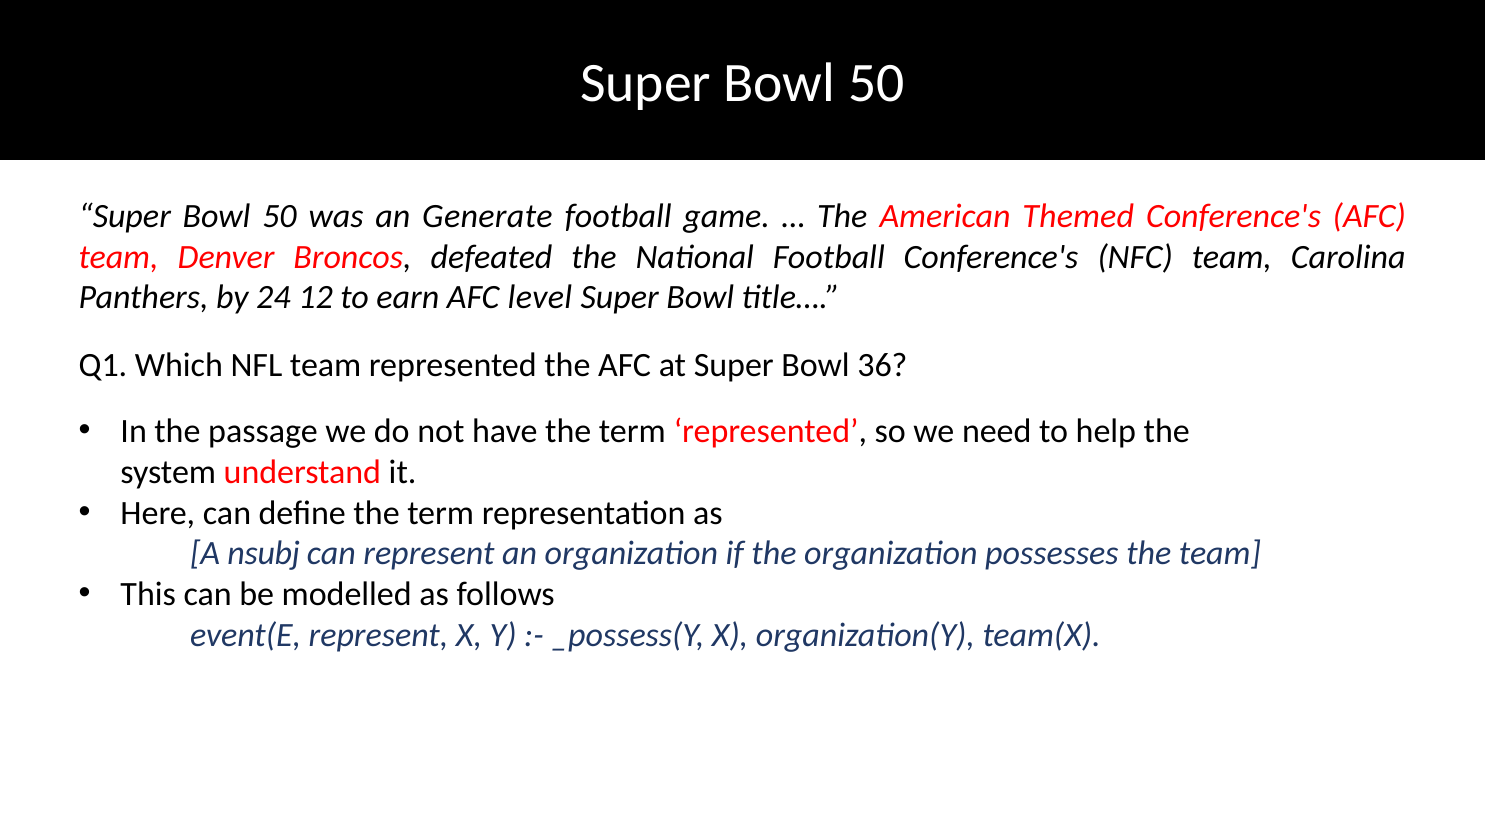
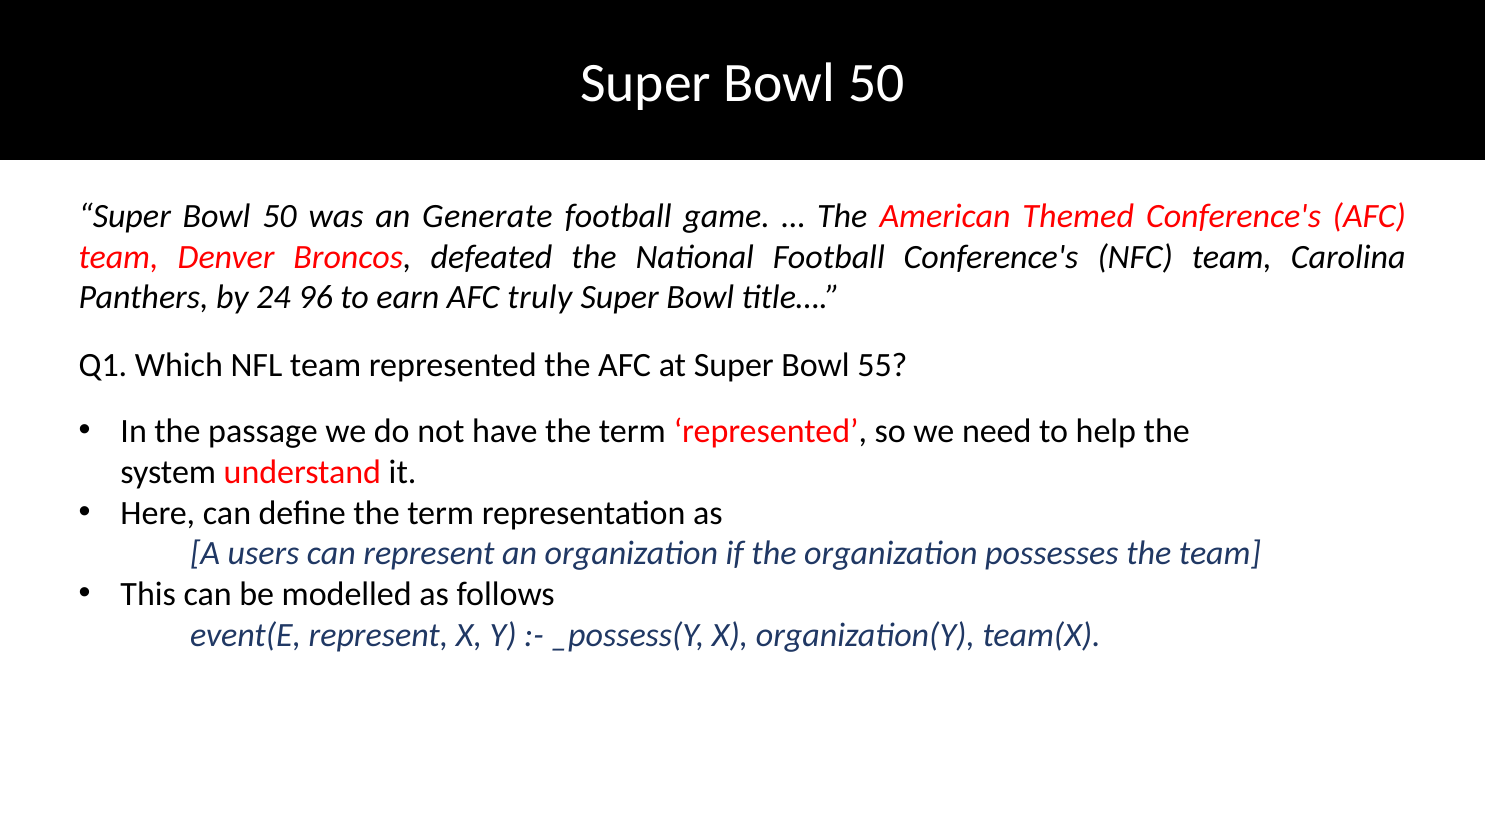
12: 12 -> 96
level: level -> truly
36: 36 -> 55
nsubj: nsubj -> users
